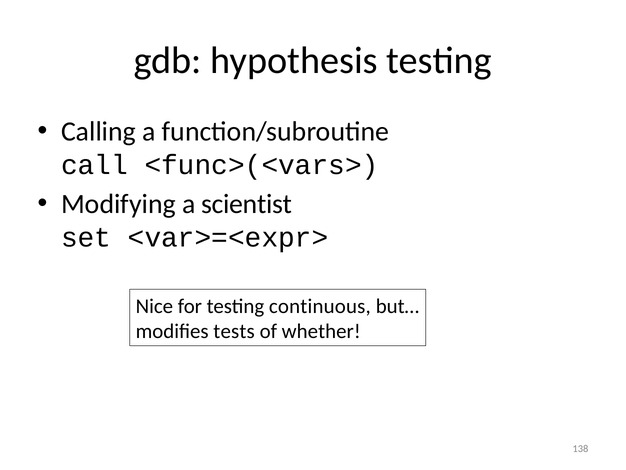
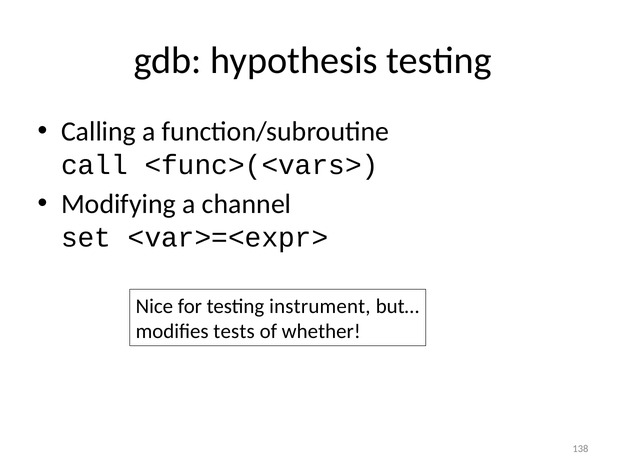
scientist: scientist -> channel
continuous: continuous -> instrument
